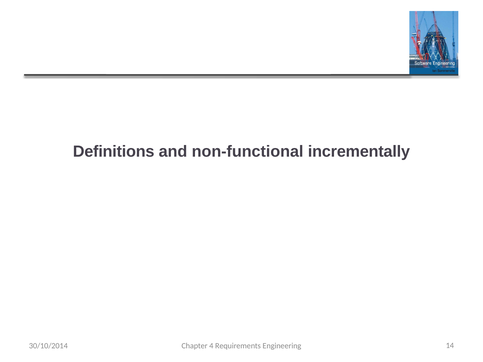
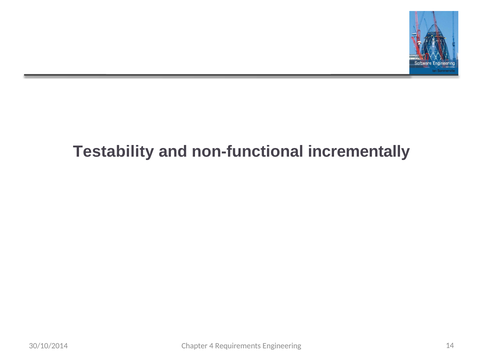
Definitions: Definitions -> Testability
